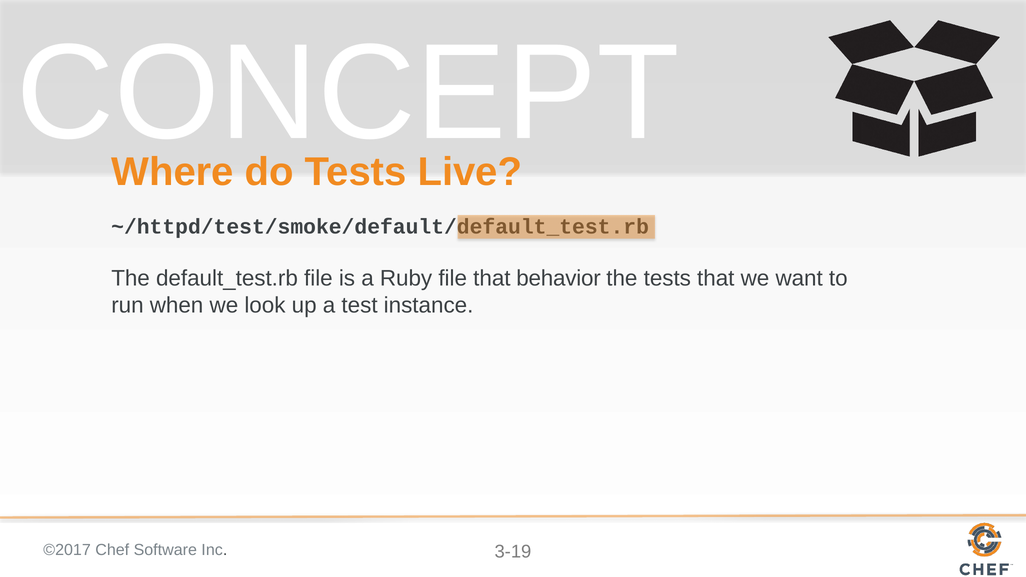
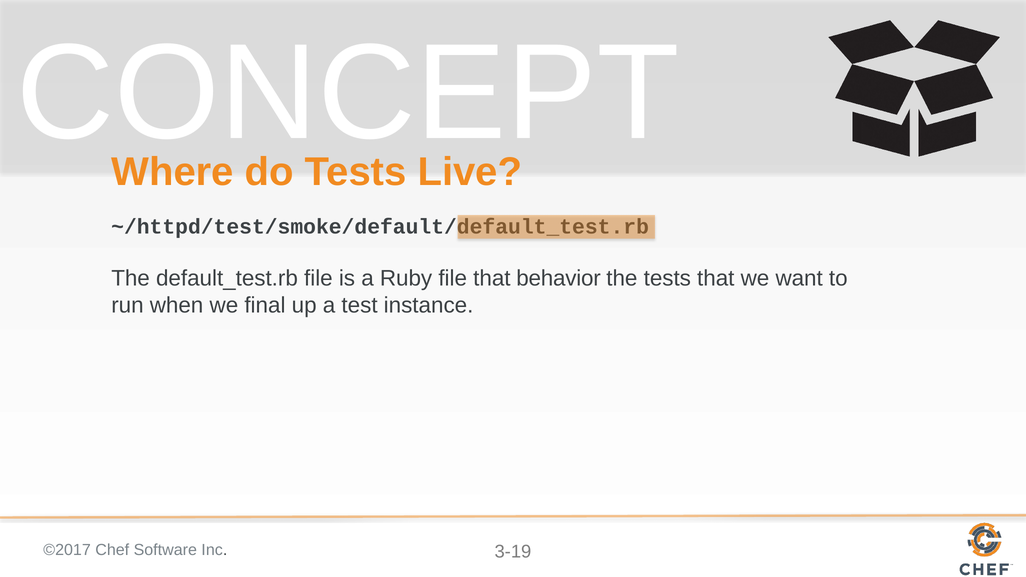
look: look -> final
